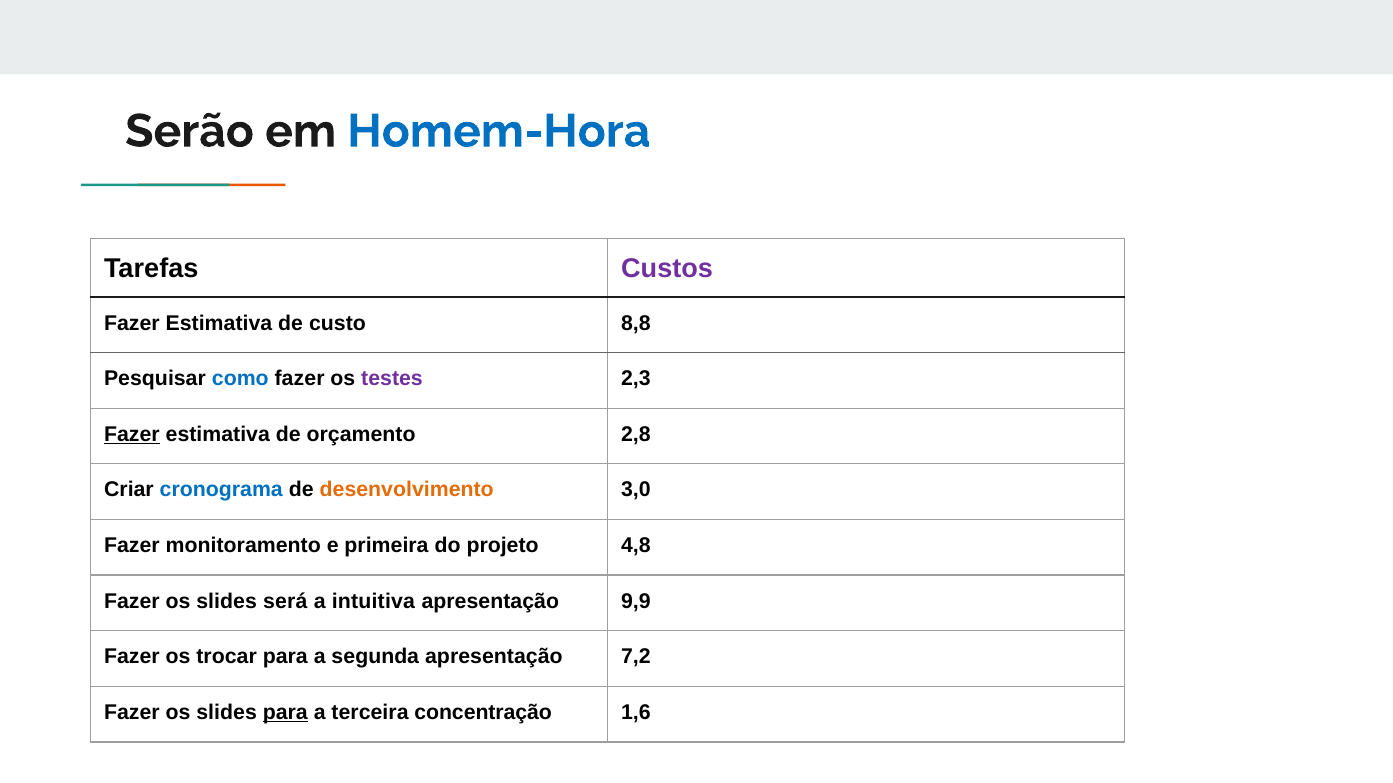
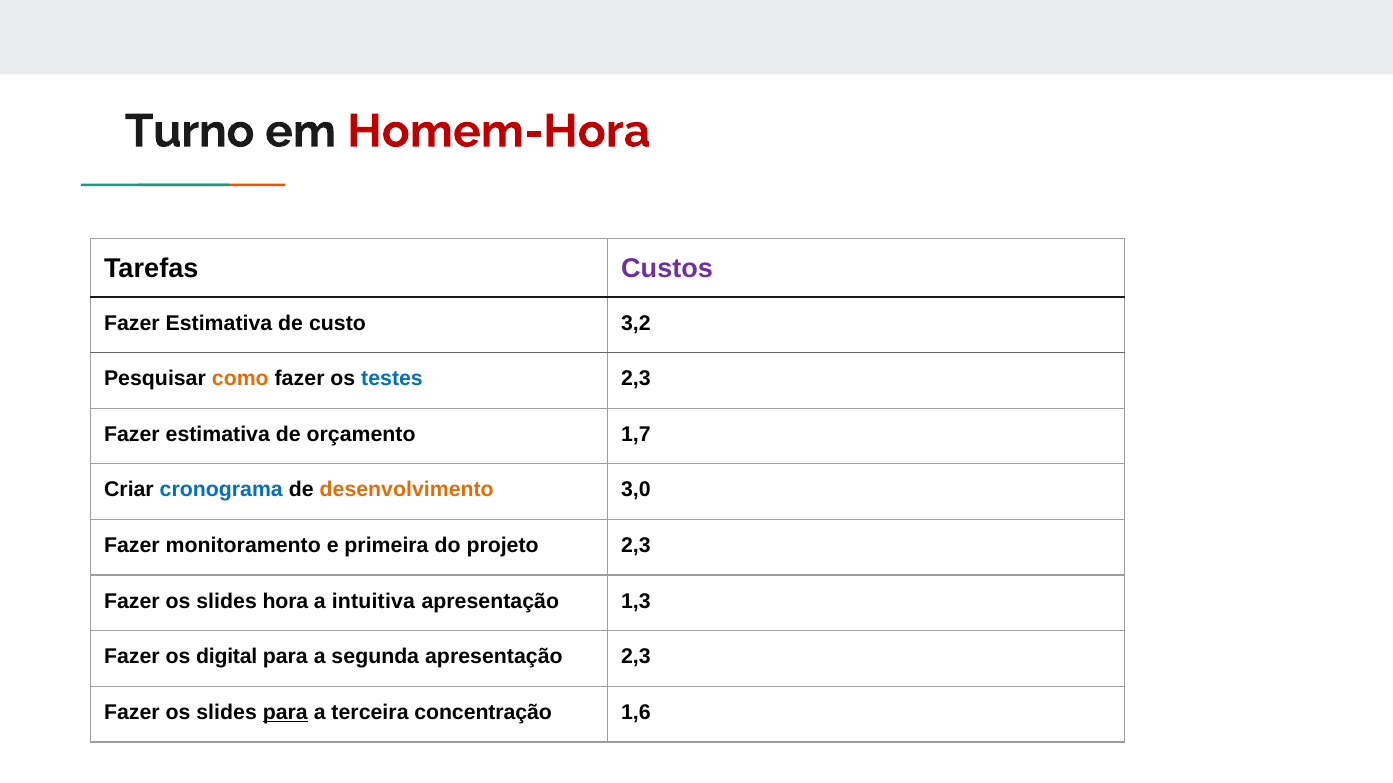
Serão: Serão -> Turno
Homem-Hora colour: blue -> red
8,8: 8,8 -> 3,2
como colour: blue -> orange
testes colour: purple -> blue
Fazer at (132, 435) underline: present -> none
2,8: 2,8 -> 1,7
projeto 4,8: 4,8 -> 2,3
será: será -> hora
9,9: 9,9 -> 1,3
trocar: trocar -> digital
apresentação 7,2: 7,2 -> 2,3
